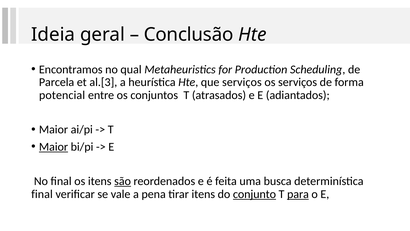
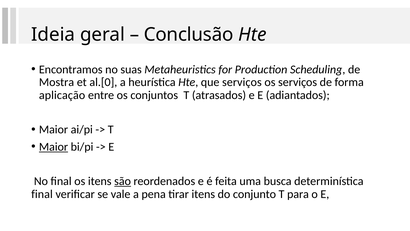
qual: qual -> suas
Parcela: Parcela -> Mostra
al.[3: al.[3 -> al.[0
potencial: potencial -> aplicação
conjunto underline: present -> none
para underline: present -> none
